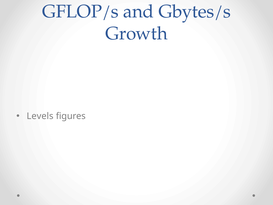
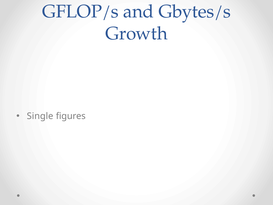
Levels: Levels -> Single
